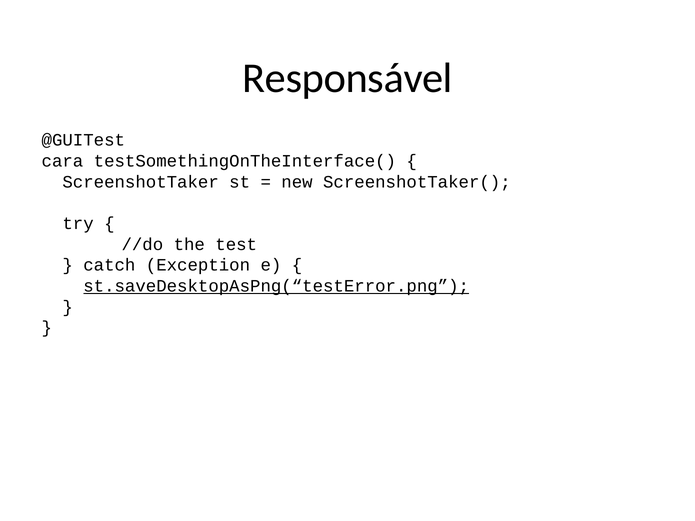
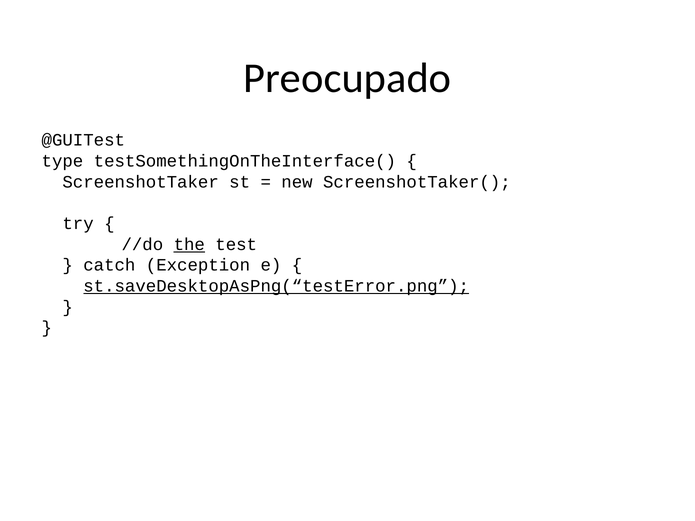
Responsável: Responsável -> Preocupado
cara: cara -> type
the underline: none -> present
